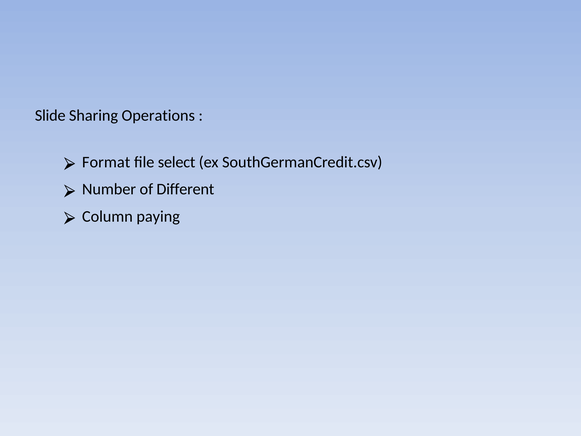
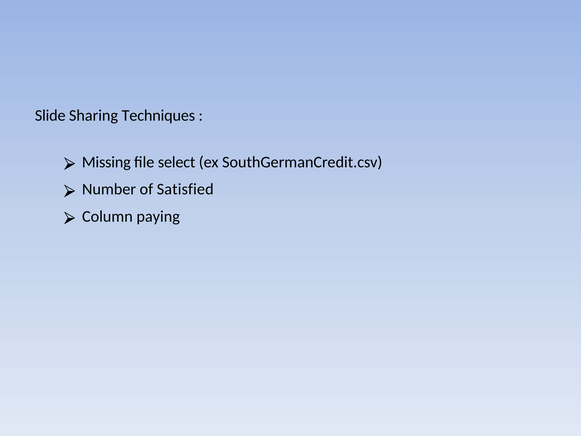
Operations: Operations -> Techniques
Format: Format -> Missing
Different: Different -> Satisfied
